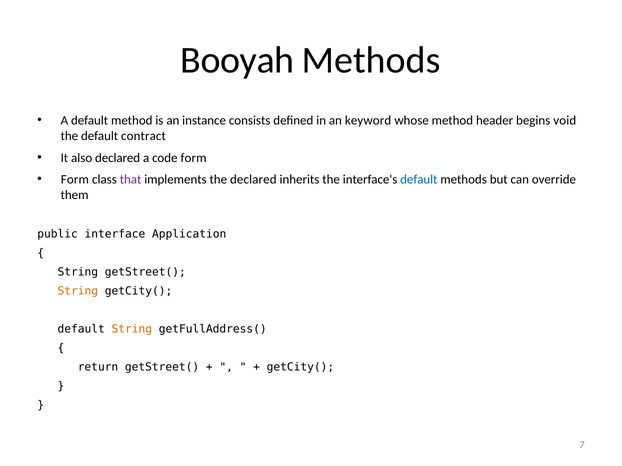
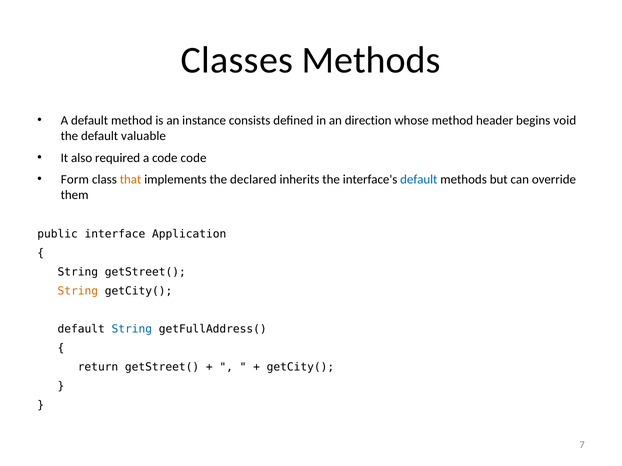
Booyah: Booyah -> Classes
keyword: keyword -> direction
contract: contract -> valuable
also declared: declared -> required
code form: form -> code
that colour: purple -> orange
String at (132, 329) colour: orange -> blue
